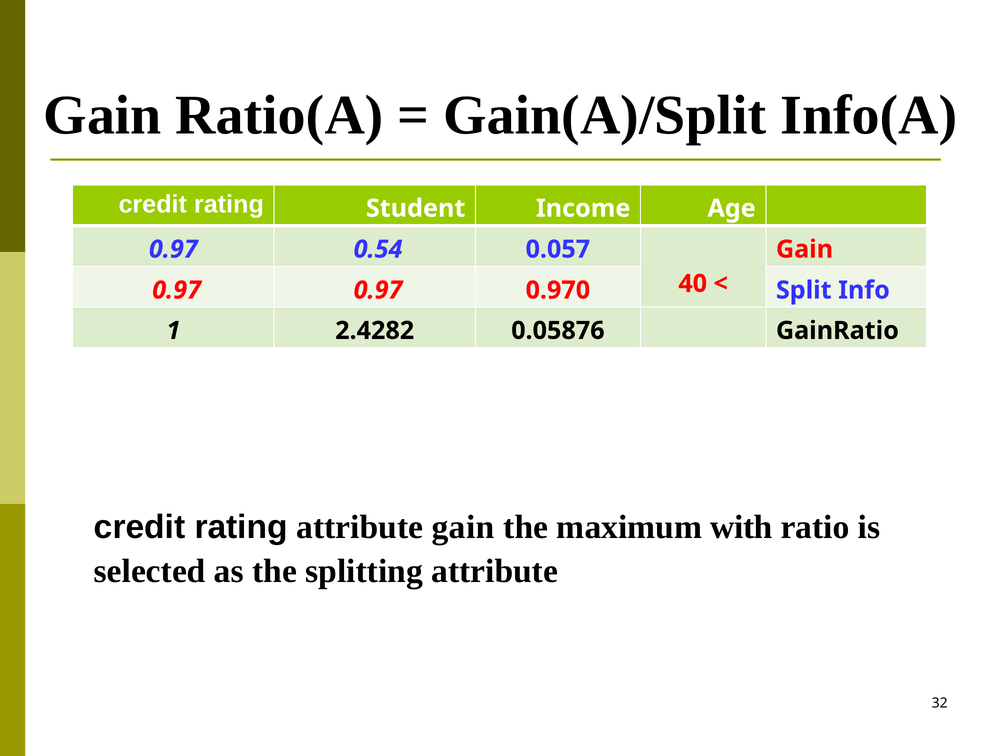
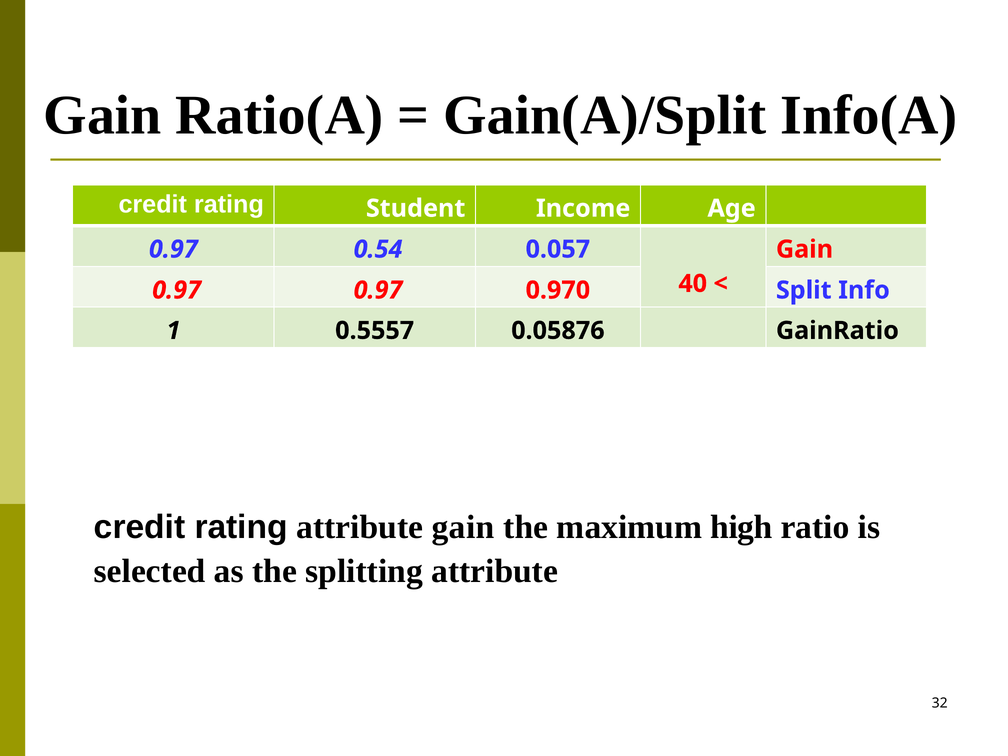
2.4282: 2.4282 -> 0.5557
with: with -> high
